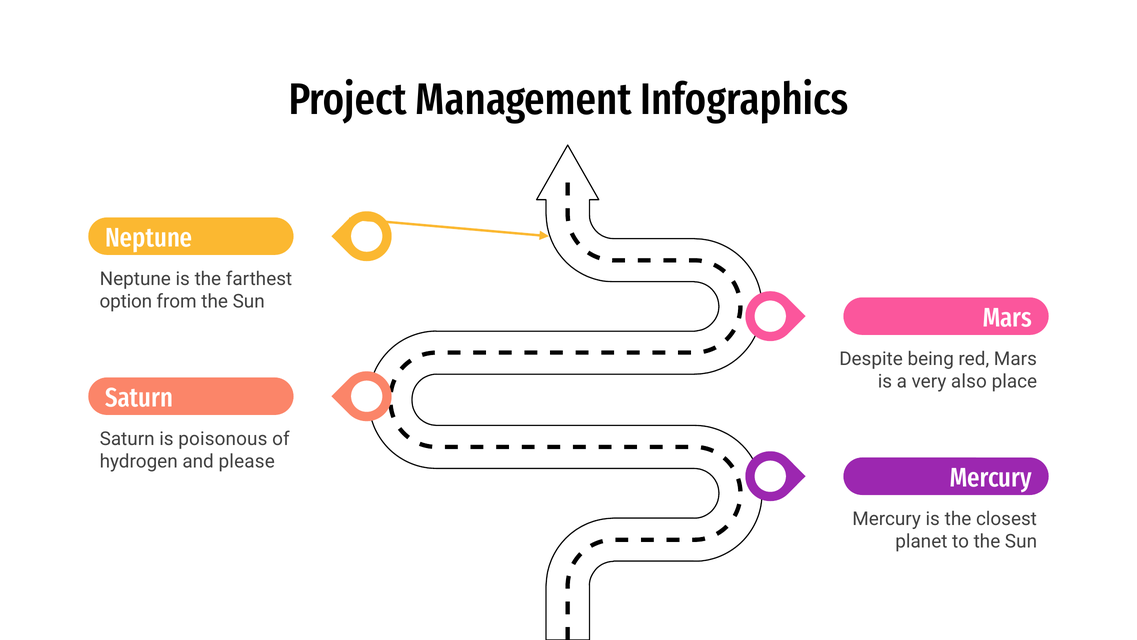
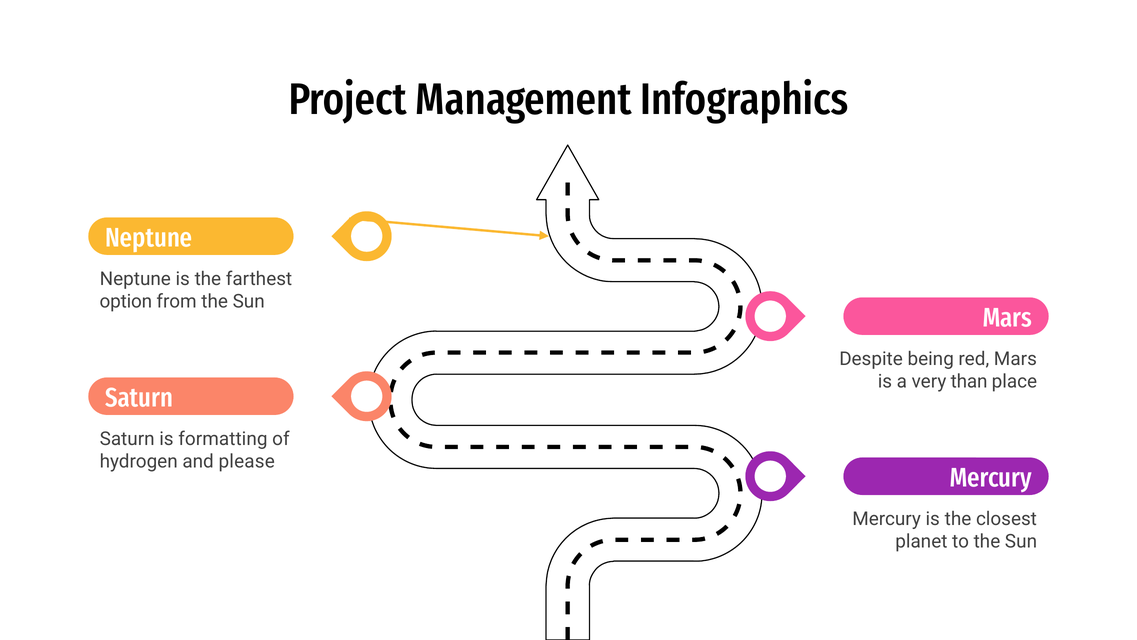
also: also -> than
poisonous: poisonous -> formatting
